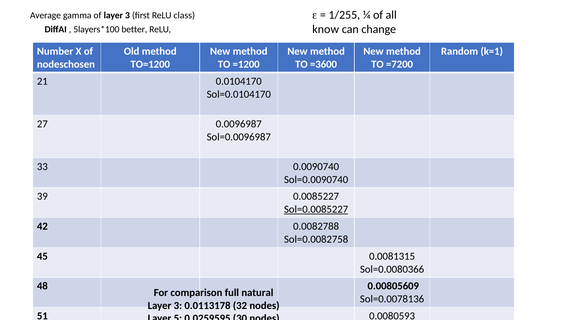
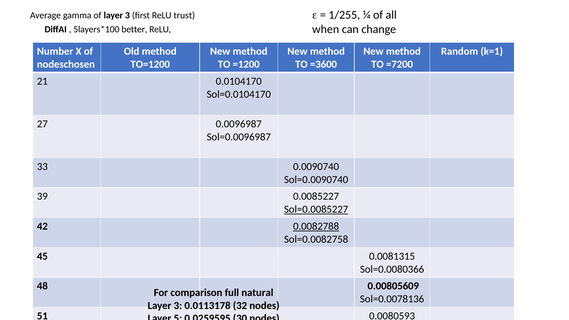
class: class -> trust
know: know -> when
0.0082788 underline: none -> present
